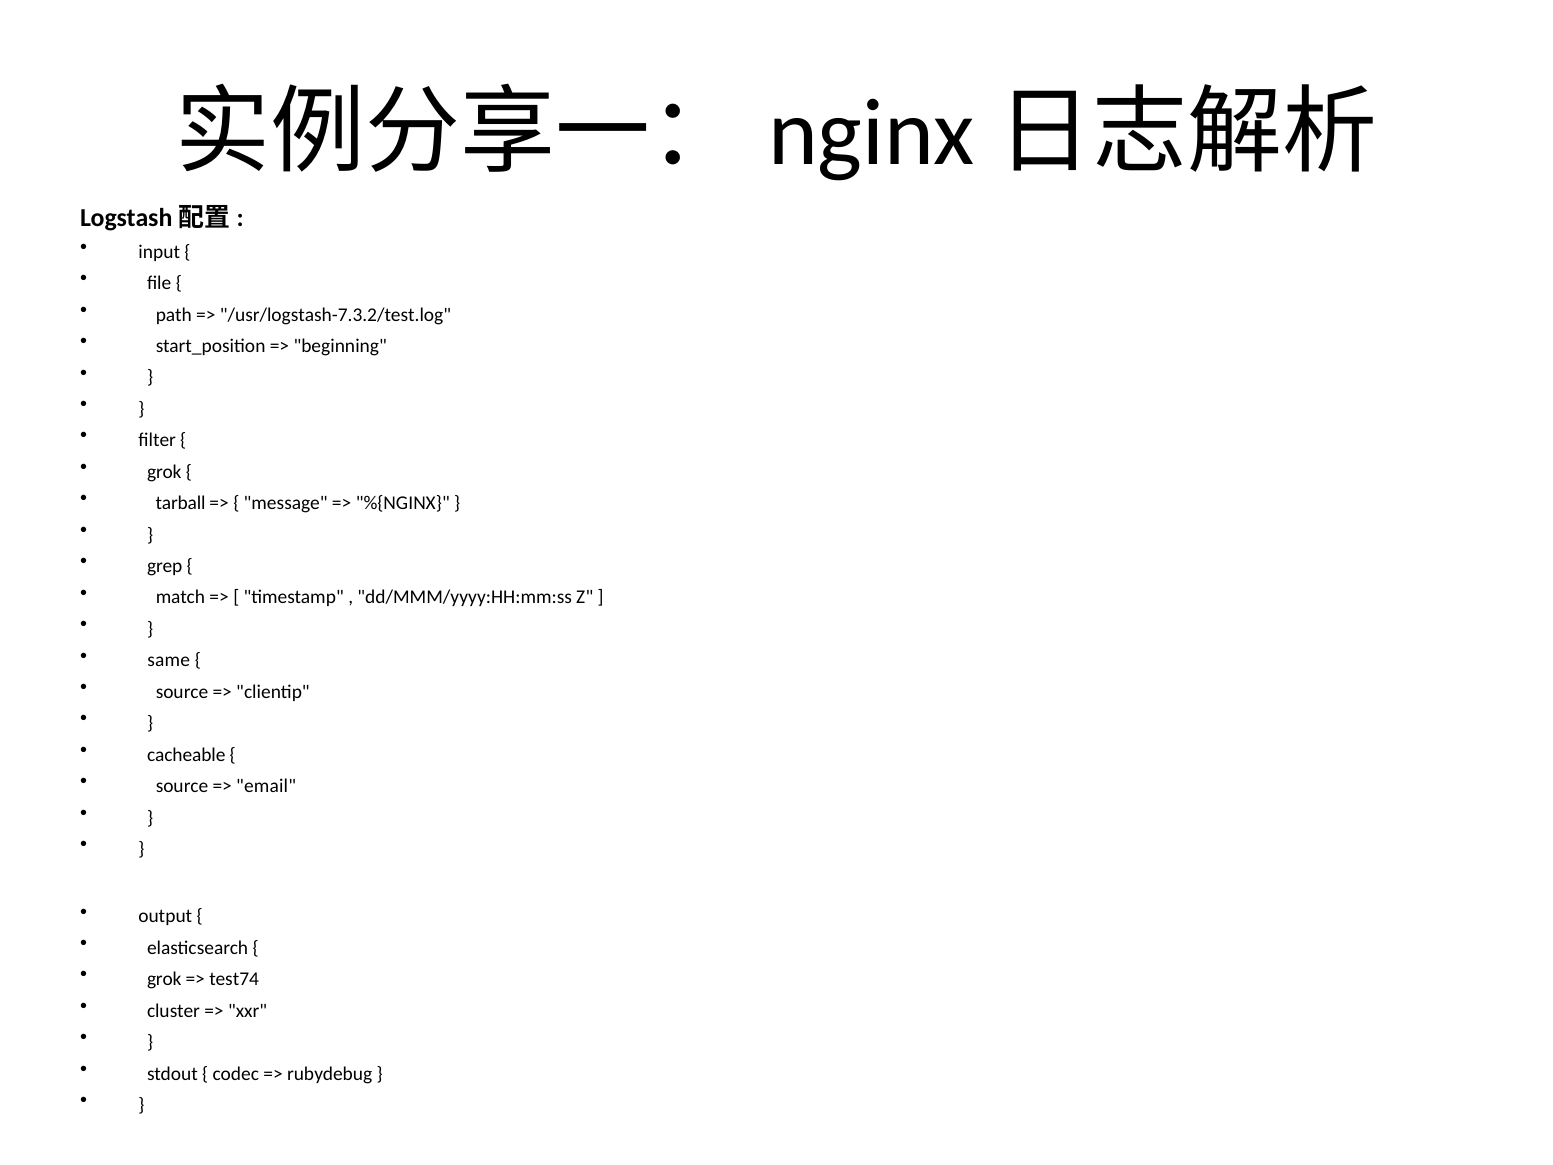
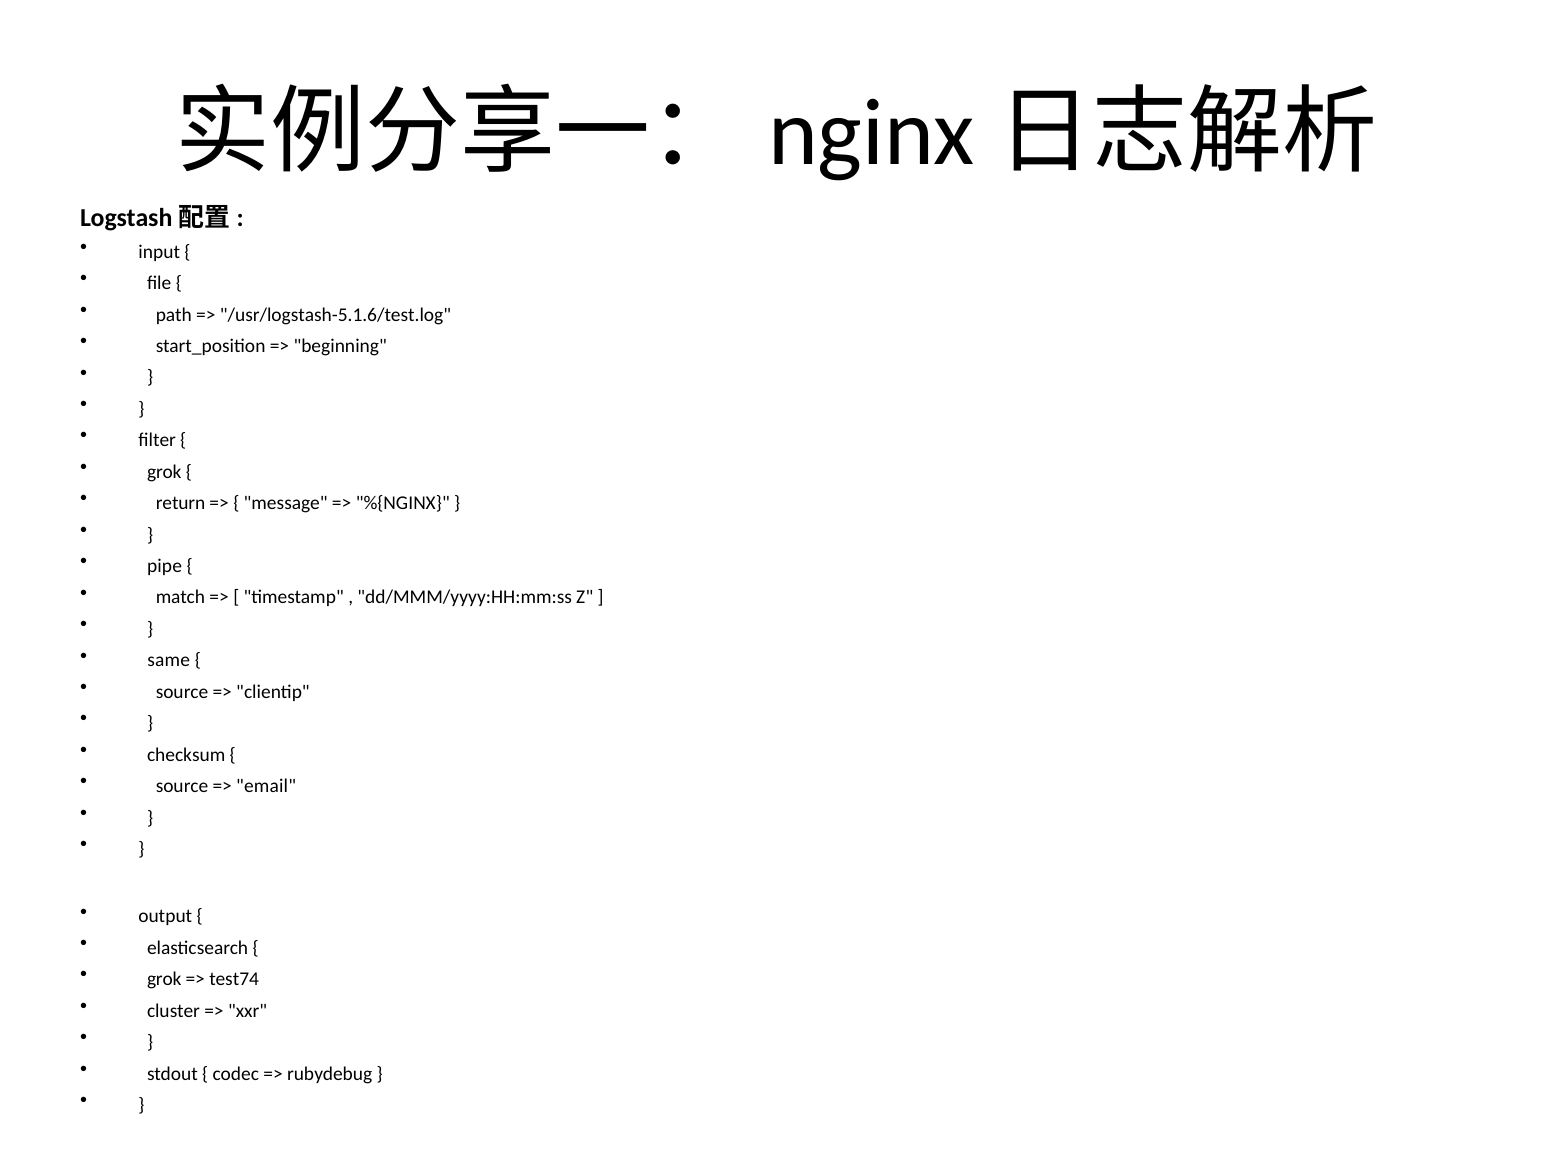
/usr/logstash-7.3.2/test.log: /usr/logstash-7.3.2/test.log -> /usr/logstash-5.1.6/test.log
tarball: tarball -> return
grep: grep -> pipe
cacheable: cacheable -> checksum
